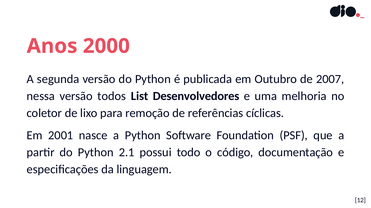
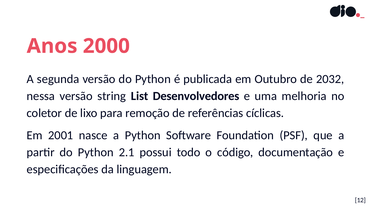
2007: 2007 -> 2032
todos: todos -> string
